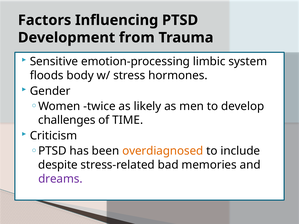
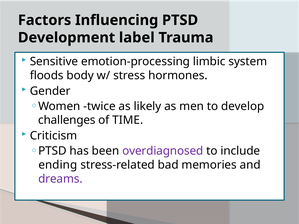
from: from -> label
overdiagnosed colour: orange -> purple
despite: despite -> ending
